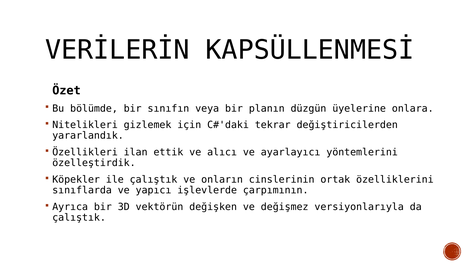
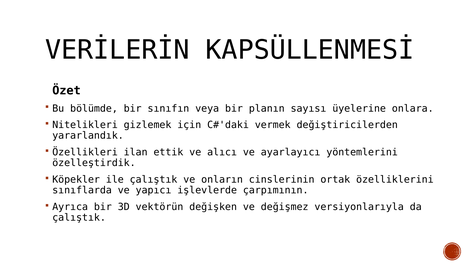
düzgün: düzgün -> sayısı
tekrar: tekrar -> vermek
